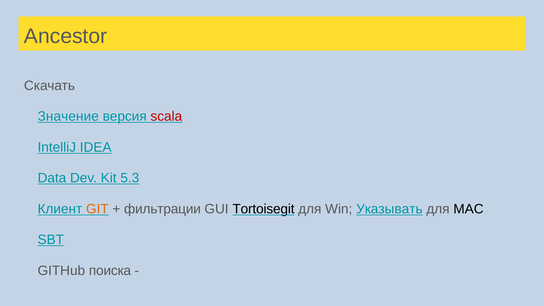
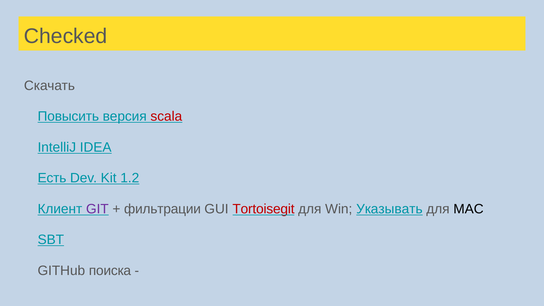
Ancestor: Ancestor -> Checked
Значение: Значение -> Повысить
Data: Data -> Есть
5.3: 5.3 -> 1.2
GIT colour: orange -> purple
Tortoisegit colour: black -> red
